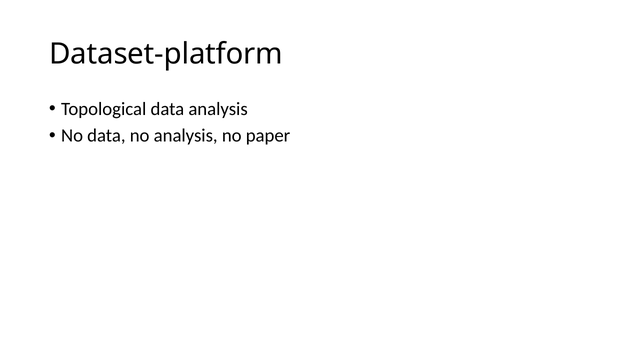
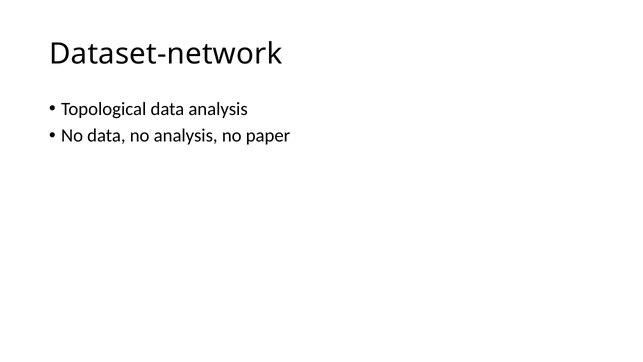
Dataset-platform: Dataset-platform -> Dataset-network
